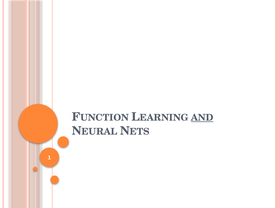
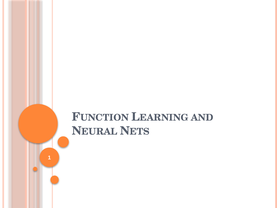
AND underline: present -> none
